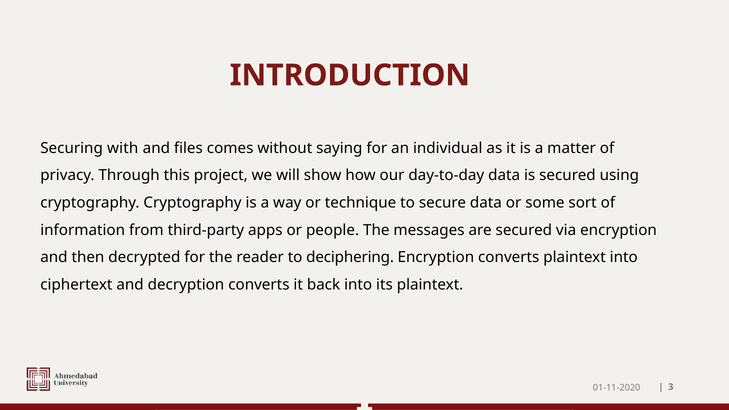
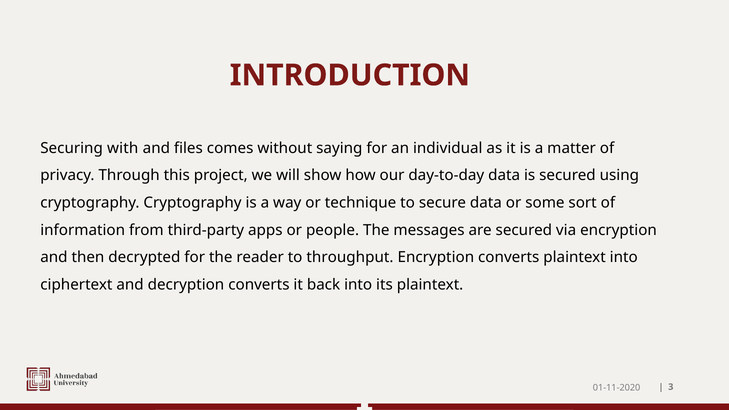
deciphering: deciphering -> throughput
